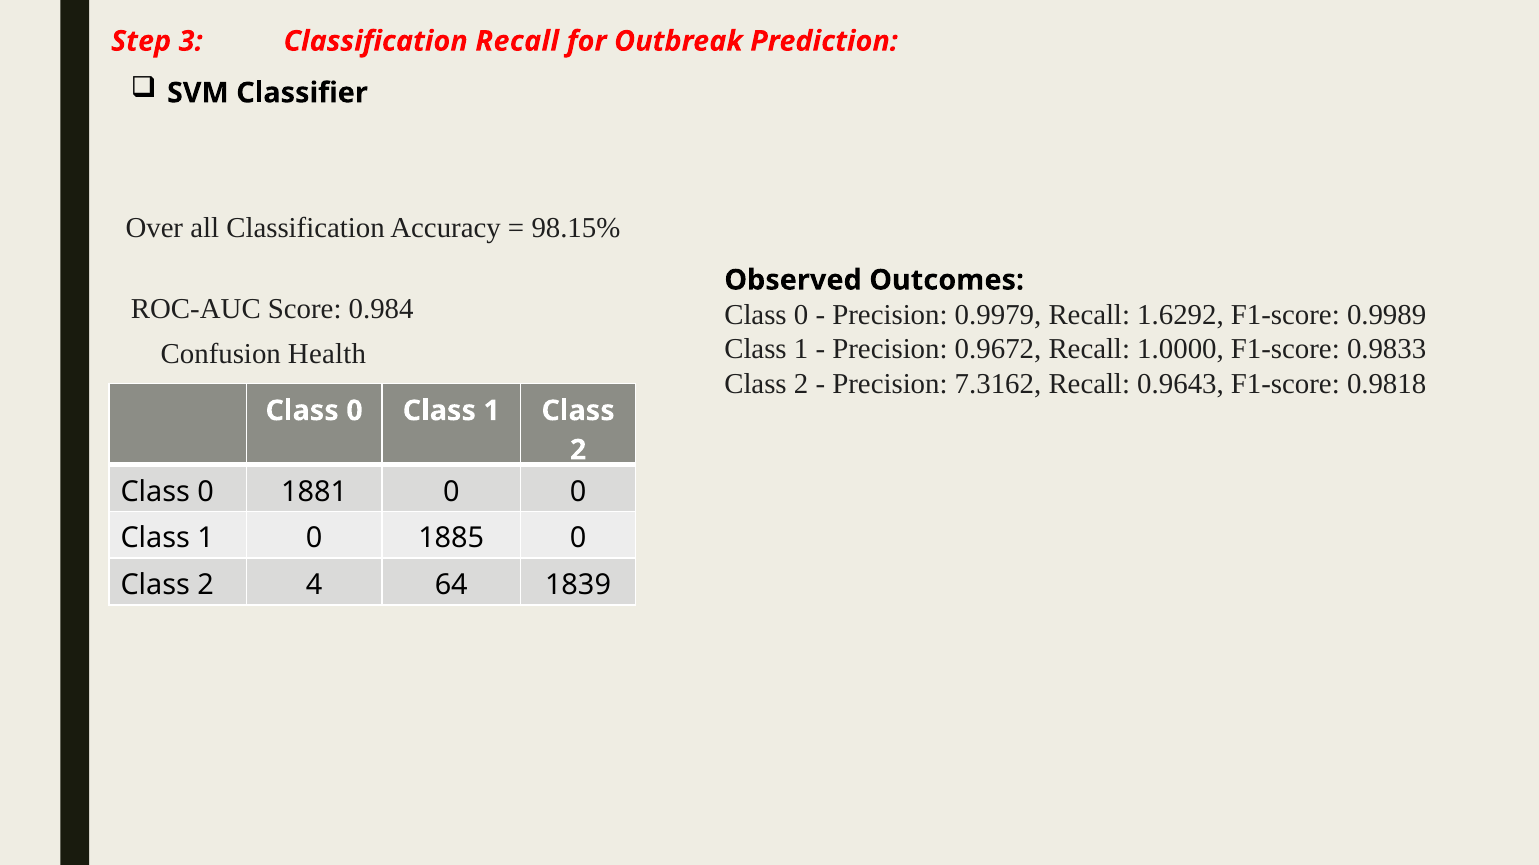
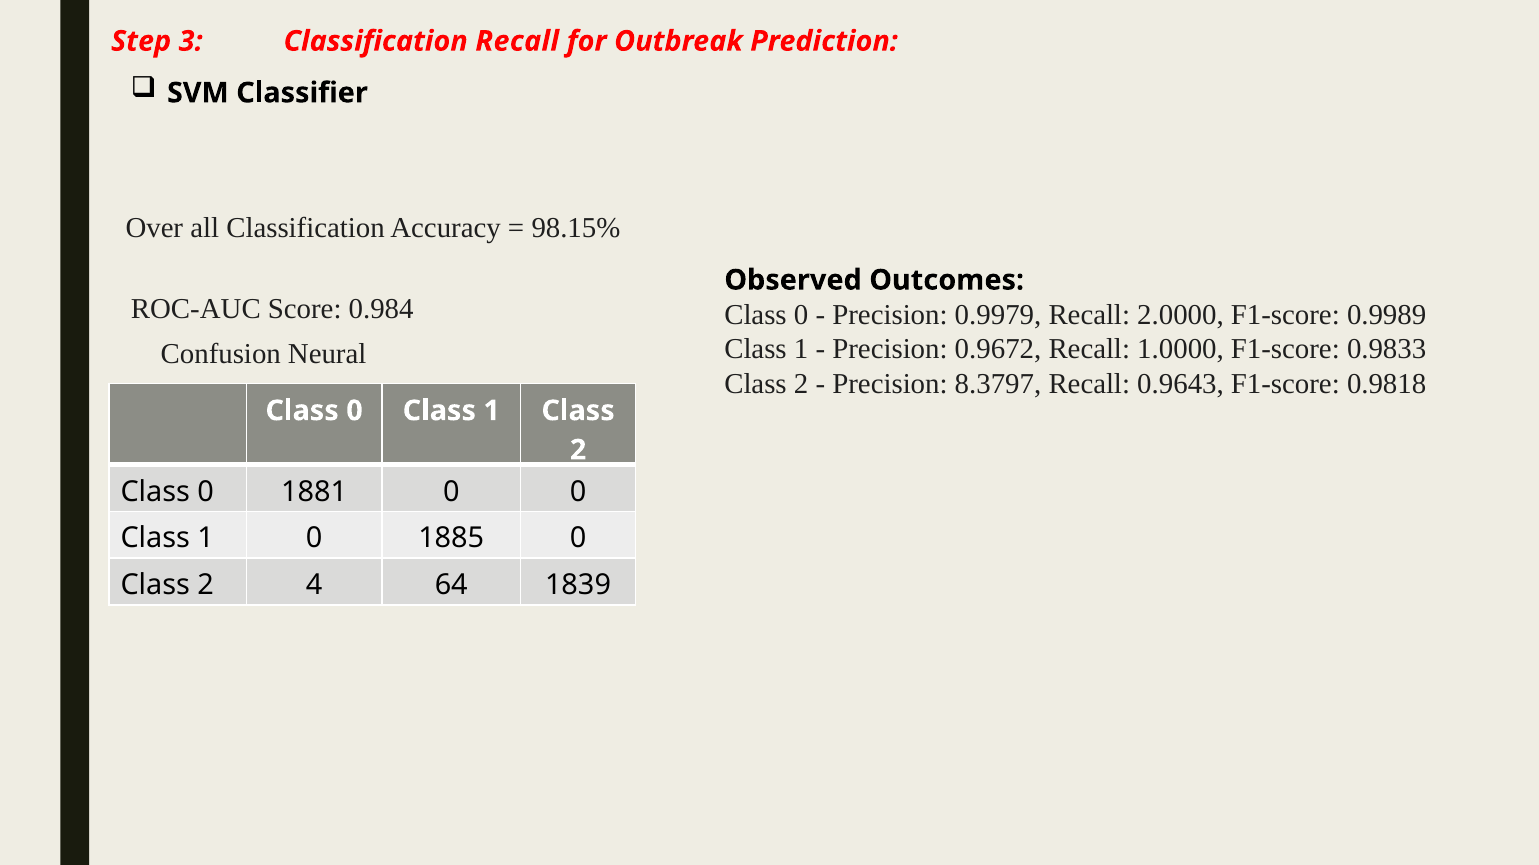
1.6292: 1.6292 -> 2.0000
Health: Health -> Neural
7.3162: 7.3162 -> 8.3797
